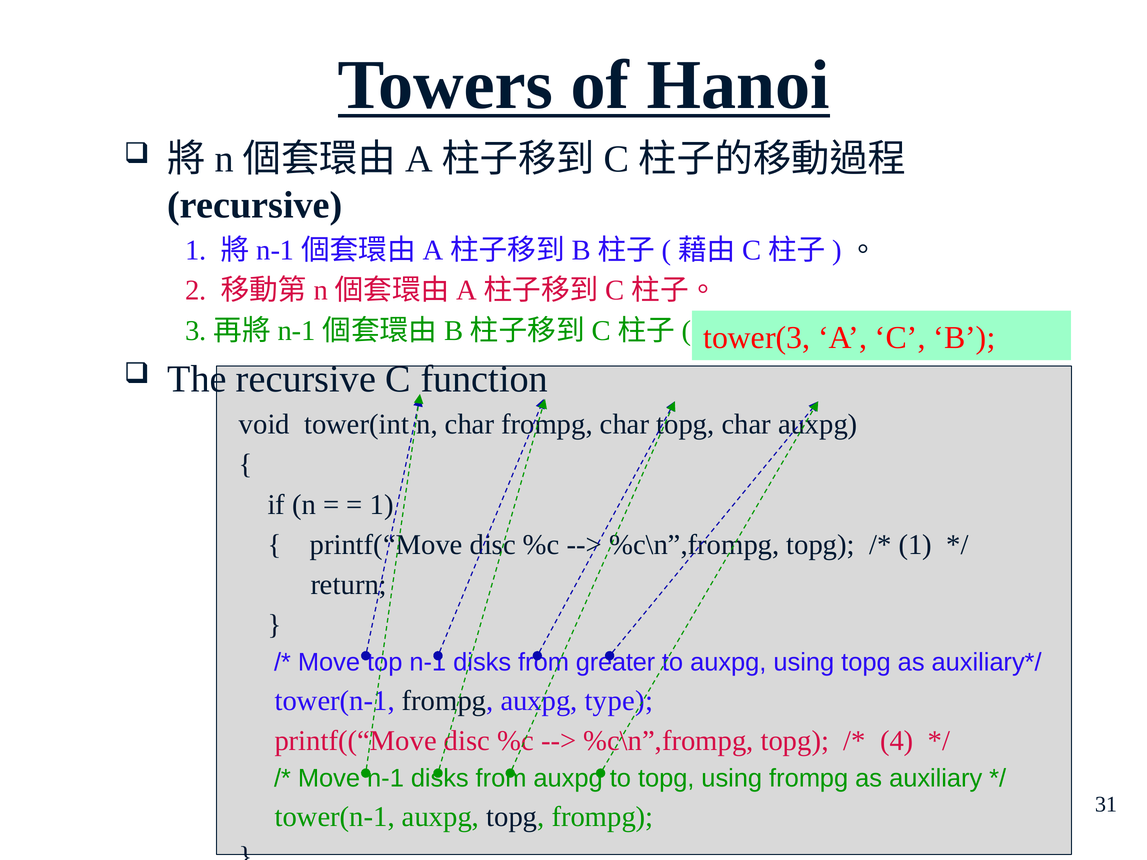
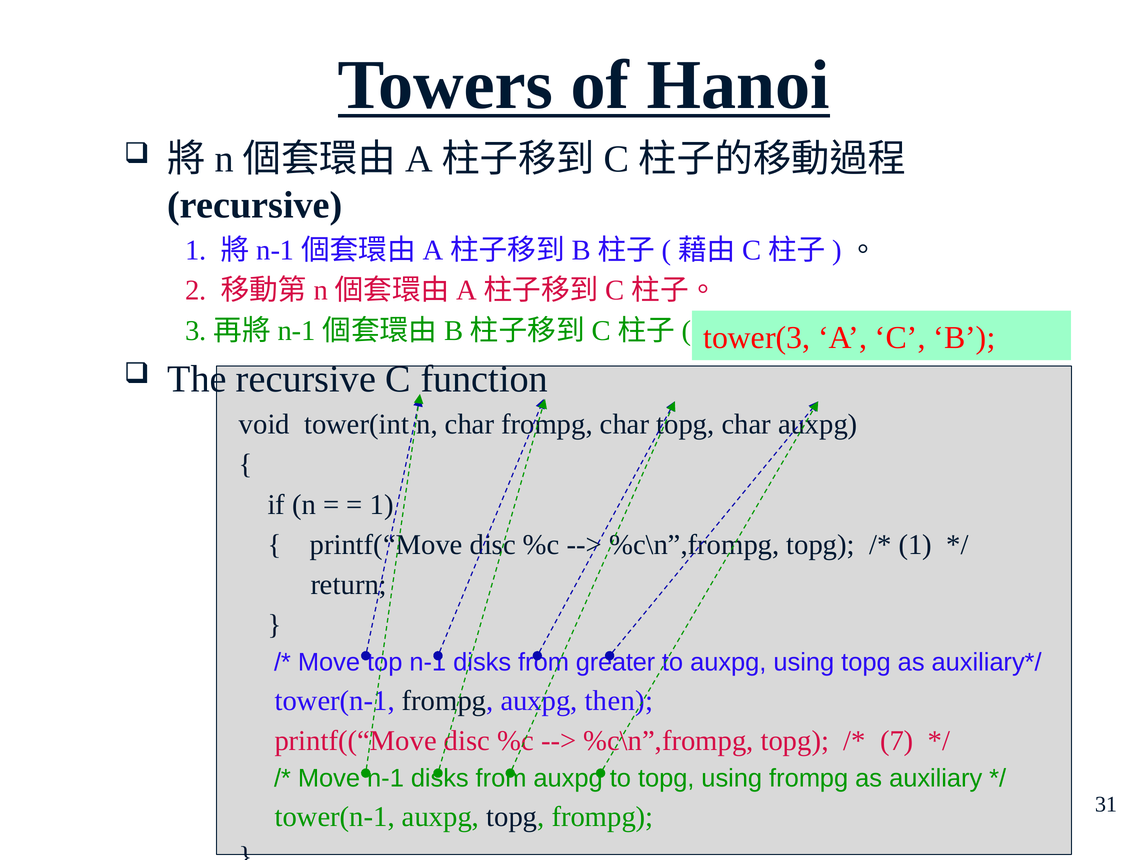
type: type -> then
4: 4 -> 7
